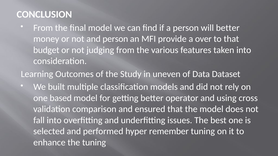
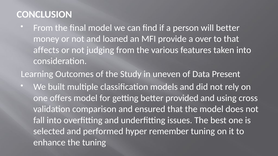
and person: person -> loaned
budget: budget -> affects
Dataset: Dataset -> Present
based: based -> offers
operator: operator -> provided
